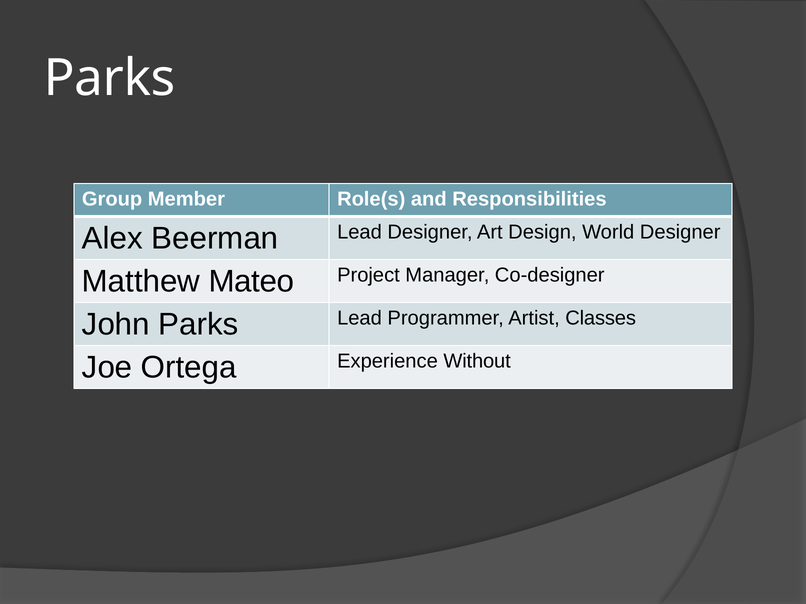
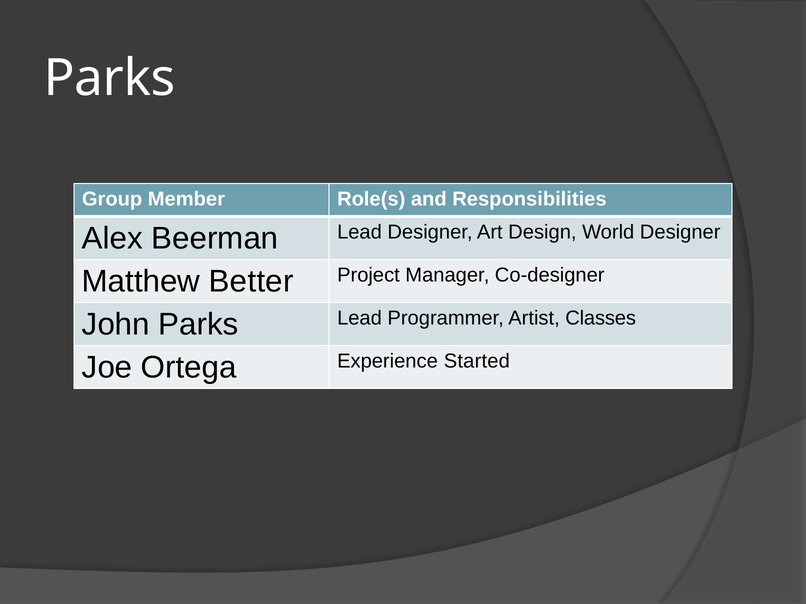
Mateo: Mateo -> Better
Without: Without -> Started
